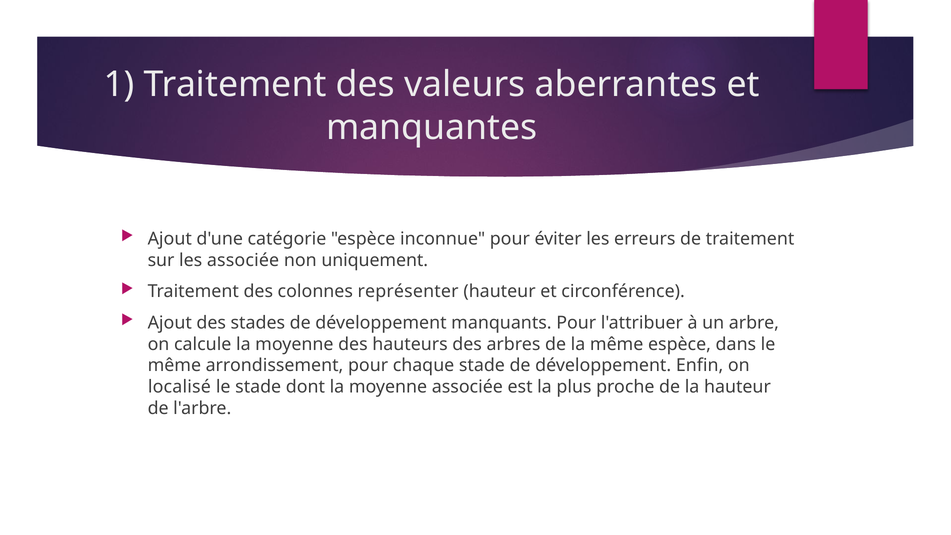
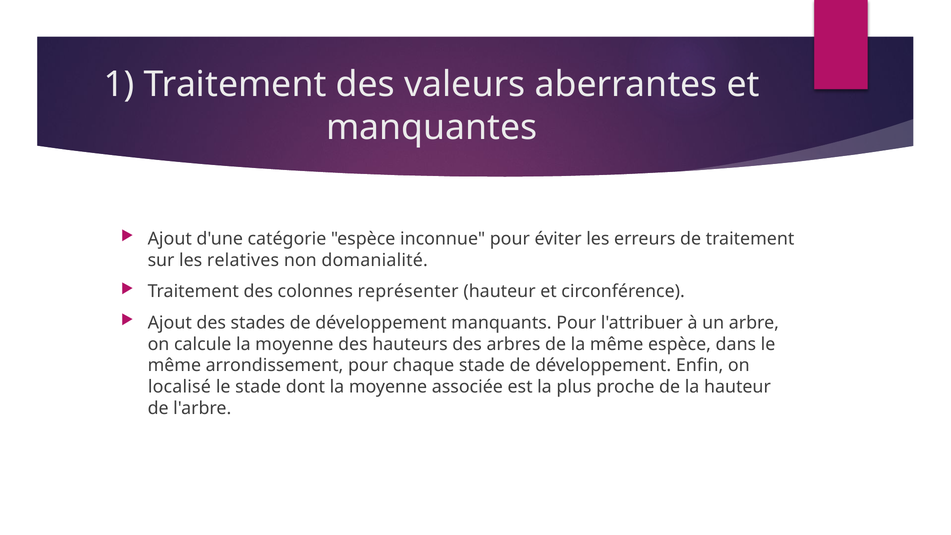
les associée: associée -> relatives
uniquement: uniquement -> domanialité
